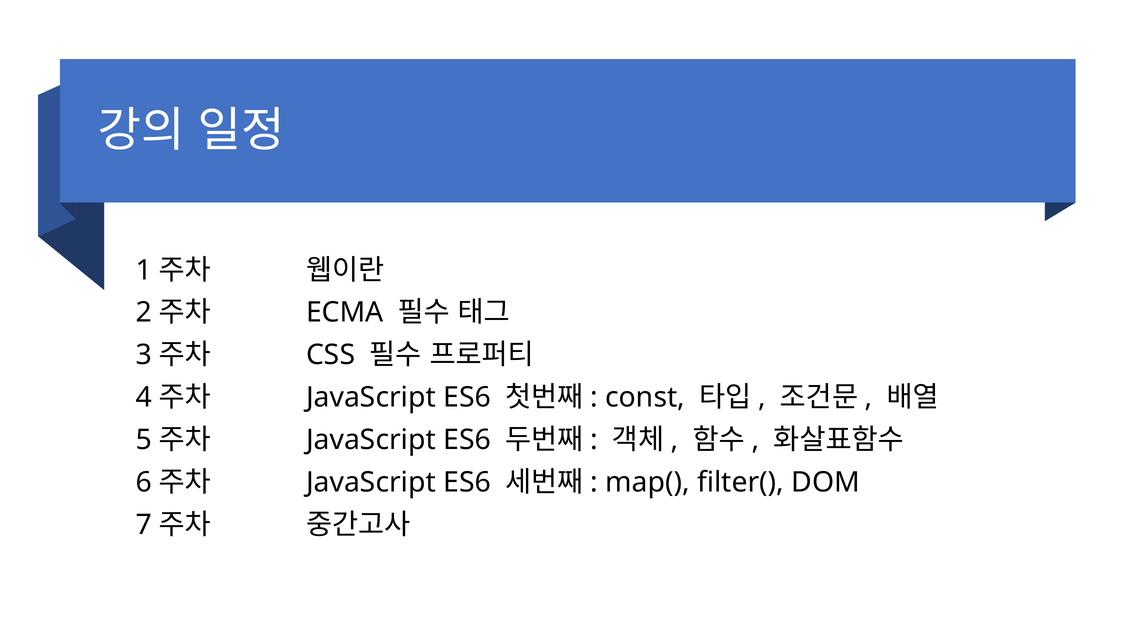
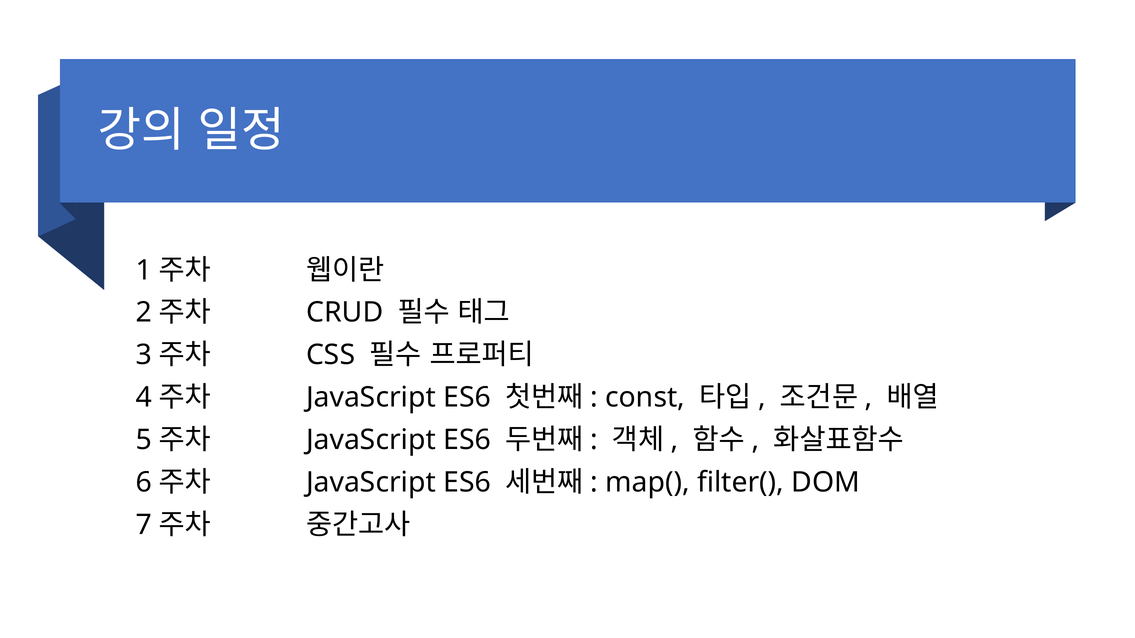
ECMA: ECMA -> CRUD
